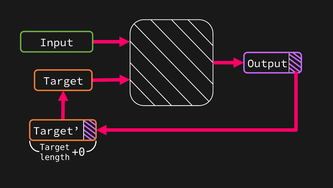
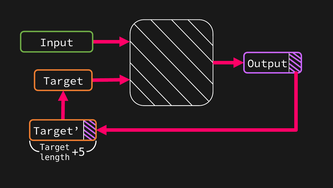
+0: +0 -> +5
